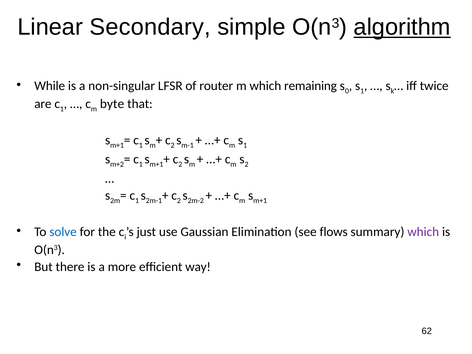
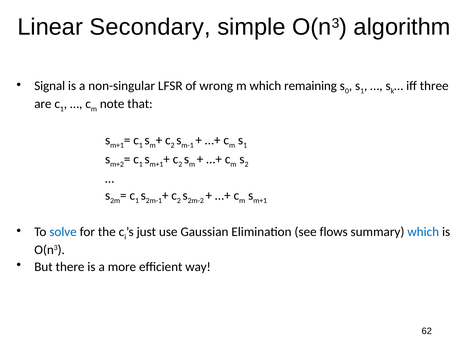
algorithm underline: present -> none
While: While -> Signal
router: router -> wrong
twice: twice -> three
byte: byte -> note
which at (423, 232) colour: purple -> blue
